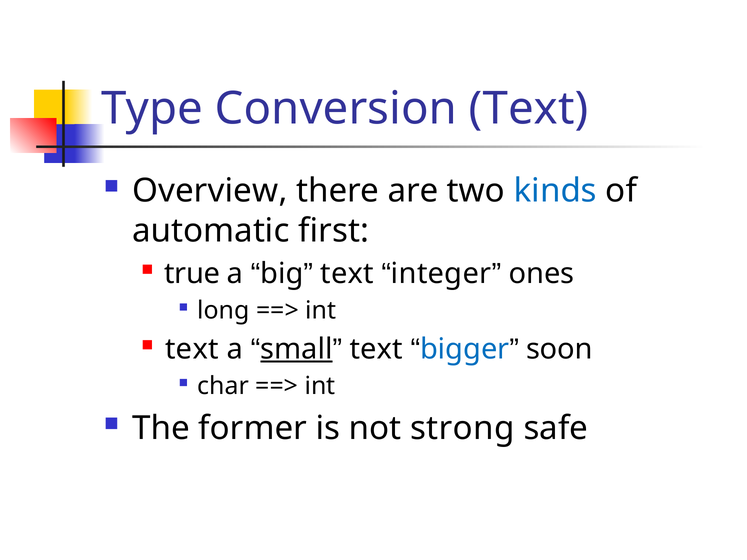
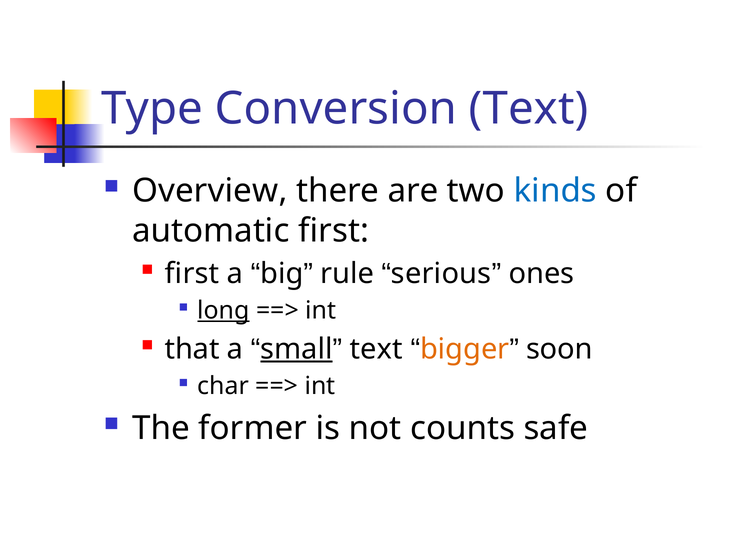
true at (192, 274): true -> first
text at (347, 274): text -> rule
integer: integer -> serious
long underline: none -> present
text at (192, 349): text -> that
bigger colour: blue -> orange
strong: strong -> counts
